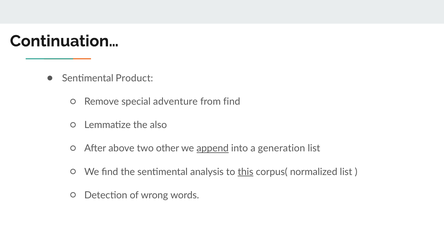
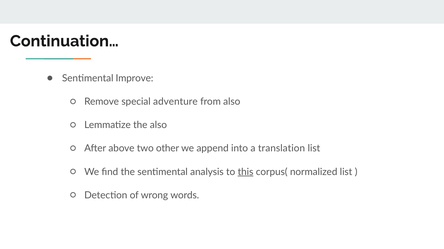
Product: Product -> Improve
from find: find -> also
append underline: present -> none
generation: generation -> translation
